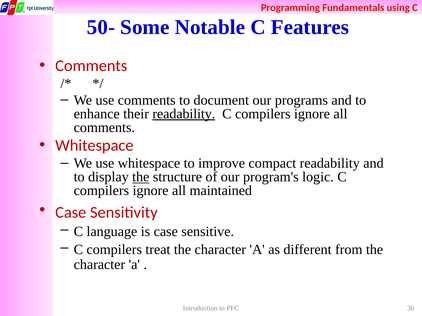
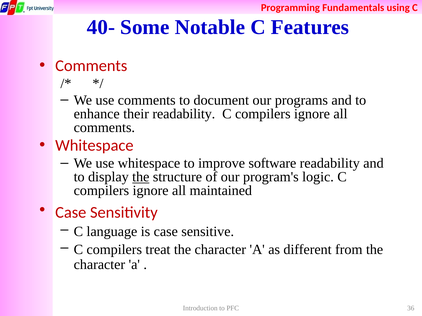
50-: 50- -> 40-
readability at (184, 114) underline: present -> none
compact: compact -> software
